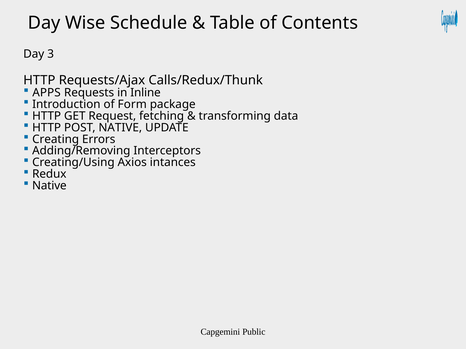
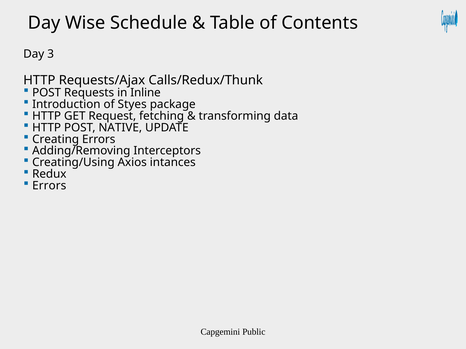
APPS at (47, 93): APPS -> POST
Form: Form -> Styes
Native at (49, 186): Native -> Errors
